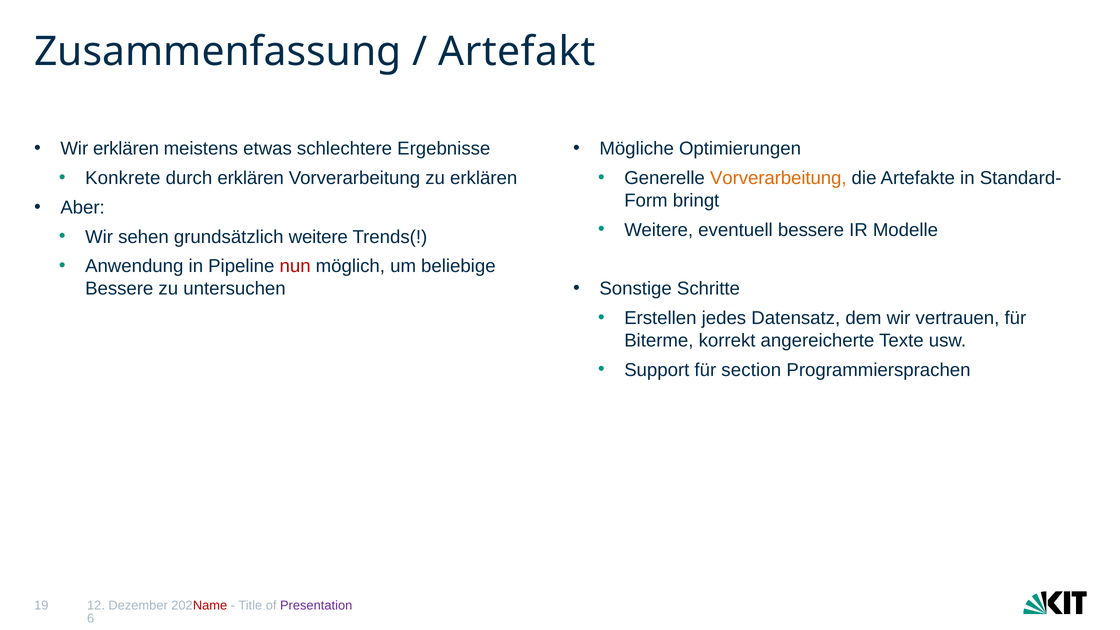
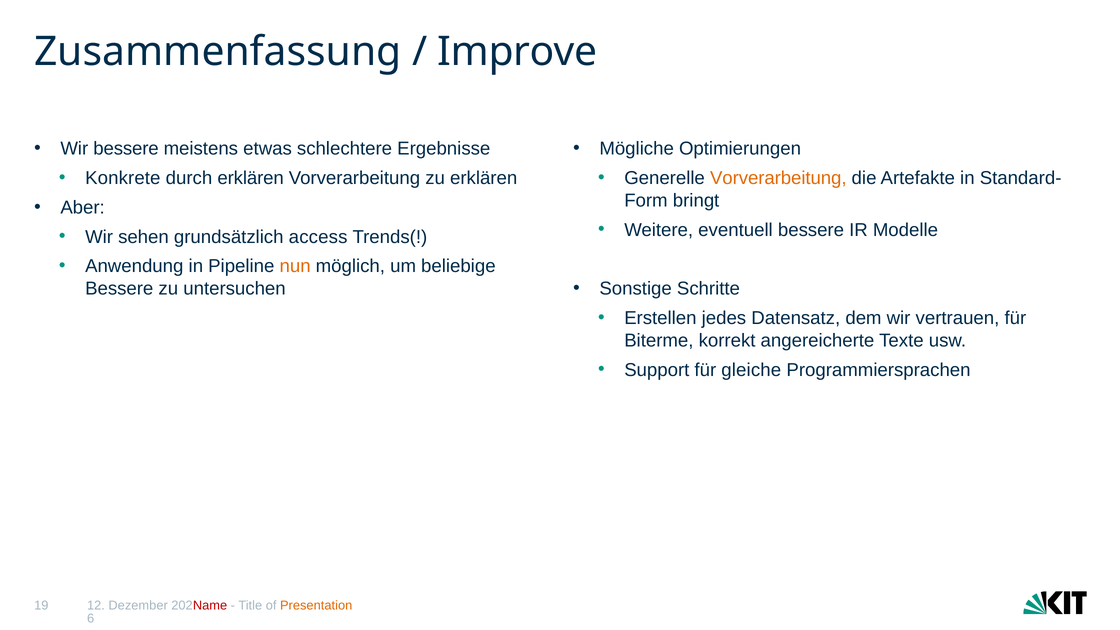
Artefakt: Artefakt -> Improve
Wir erklären: erklären -> bessere
grundsätzlich weitere: weitere -> access
nun colour: red -> orange
section: section -> gleiche
Presentation colour: purple -> orange
